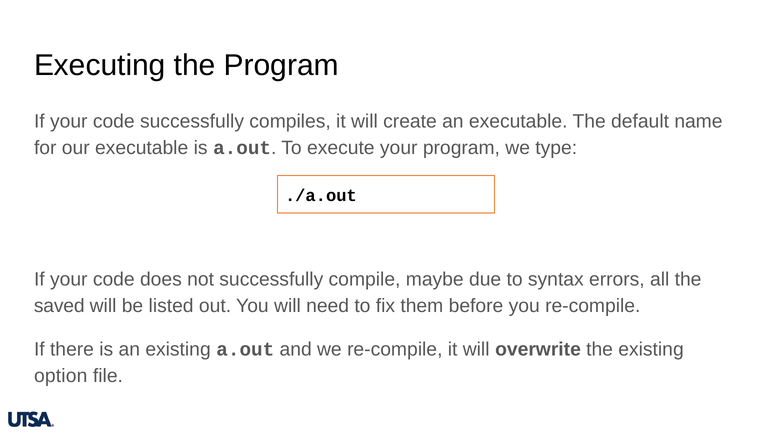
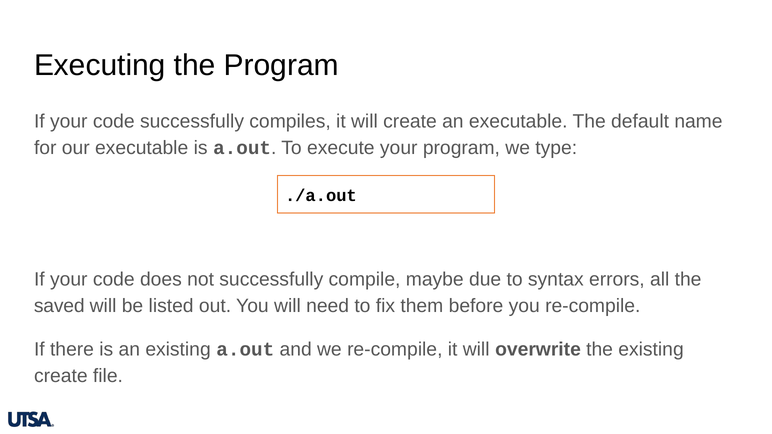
option at (61, 376): option -> create
